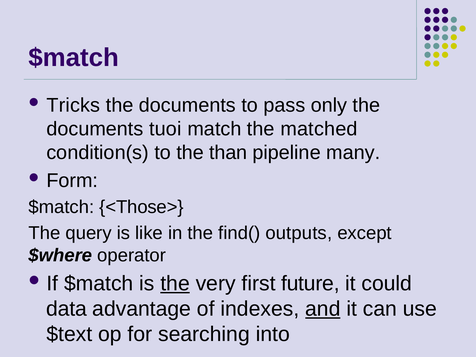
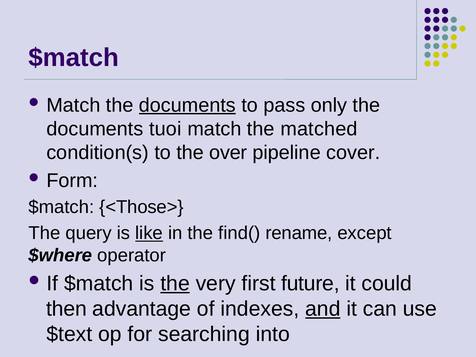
Tricks at (73, 105): Tricks -> Match
documents at (187, 105) underline: none -> present
than: than -> over
many: many -> cover
like underline: none -> present
outputs: outputs -> rename
data: data -> then
